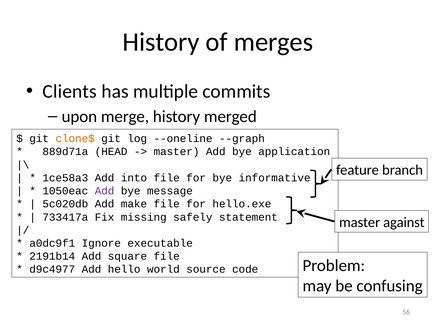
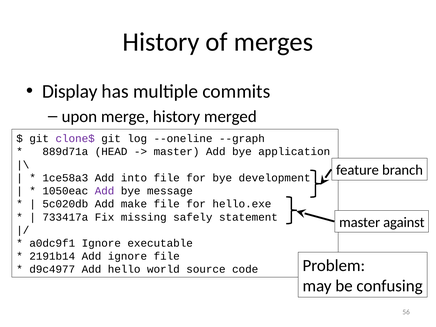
Clients: Clients -> Display
clone$ colour: orange -> purple
informative: informative -> development
Add square: square -> ignore
